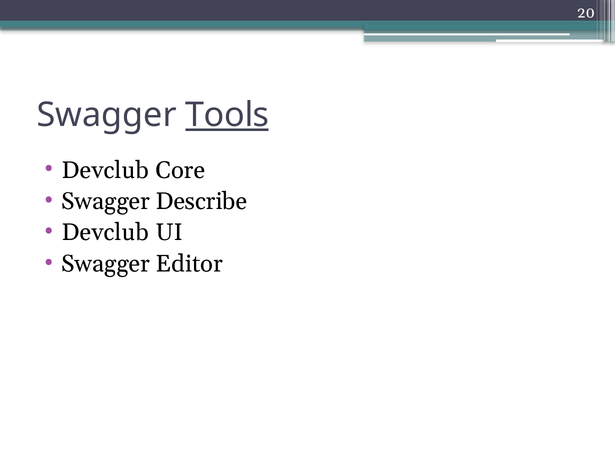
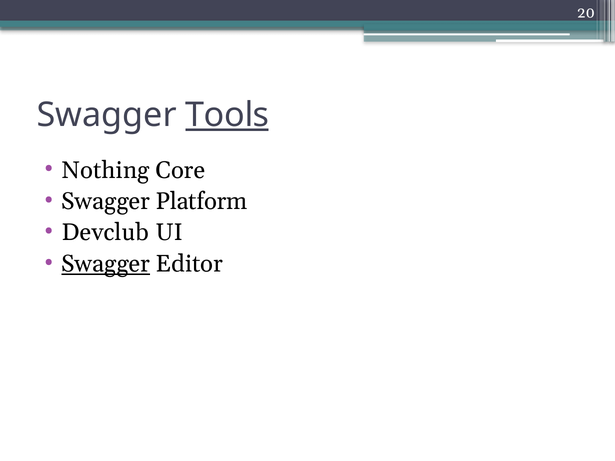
Devclub at (106, 170): Devclub -> Nothing
Describe: Describe -> Platform
Swagger at (106, 264) underline: none -> present
